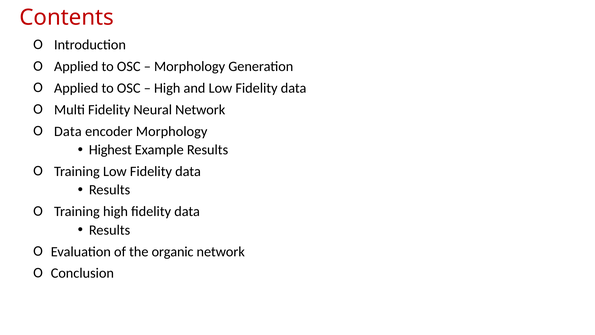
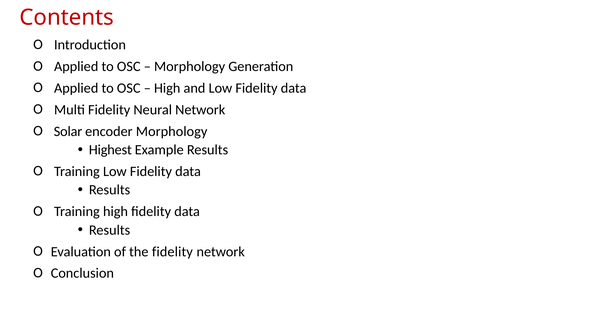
Data at (68, 131): Data -> Solar
the organic: organic -> fidelity
